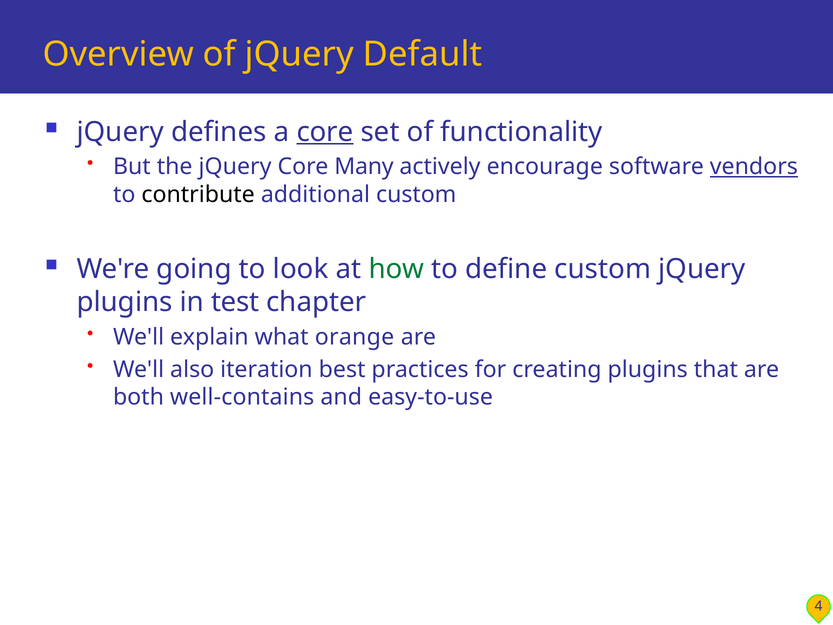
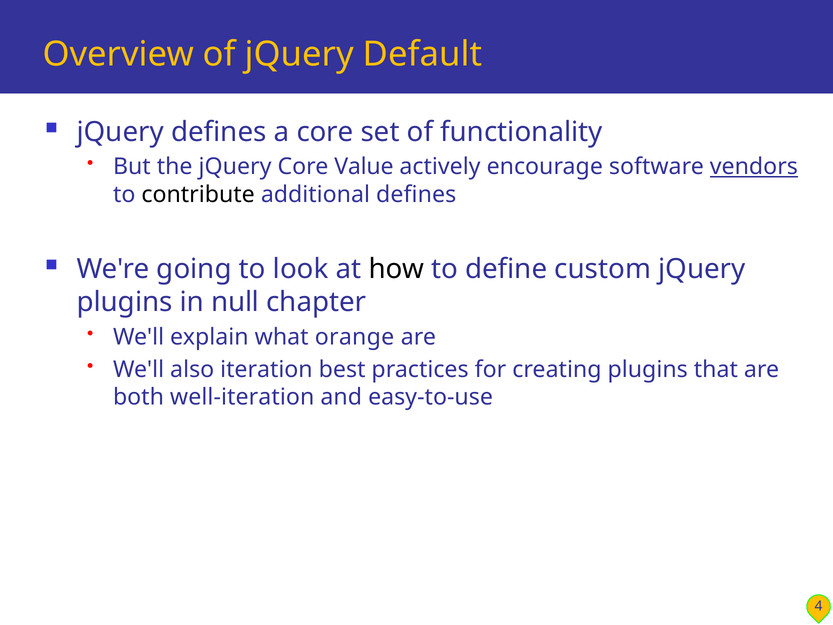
core at (325, 132) underline: present -> none
Many: Many -> Value
additional custom: custom -> defines
how colour: green -> black
test: test -> null
well-contains: well-contains -> well-iteration
